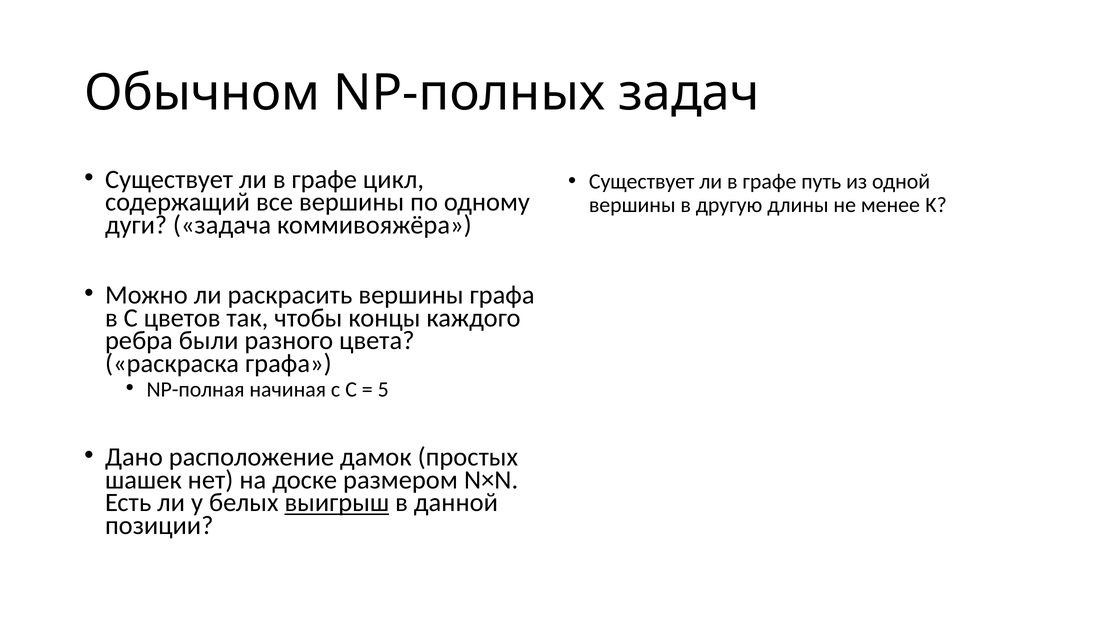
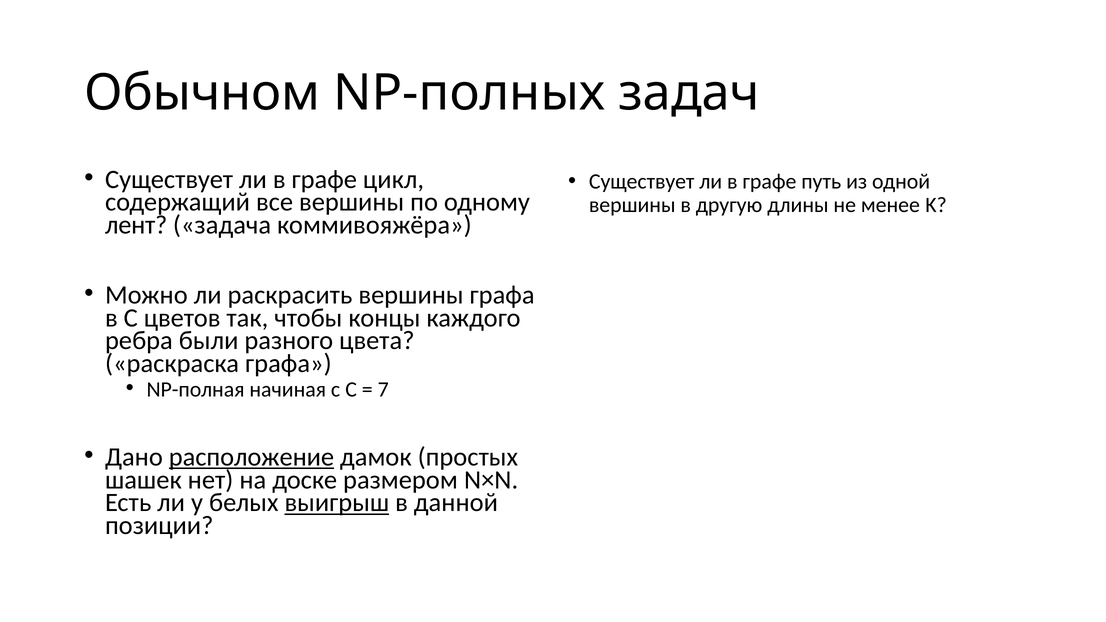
дуги at (136, 225): дуги -> лент
5: 5 -> 7
расположение underline: none -> present
